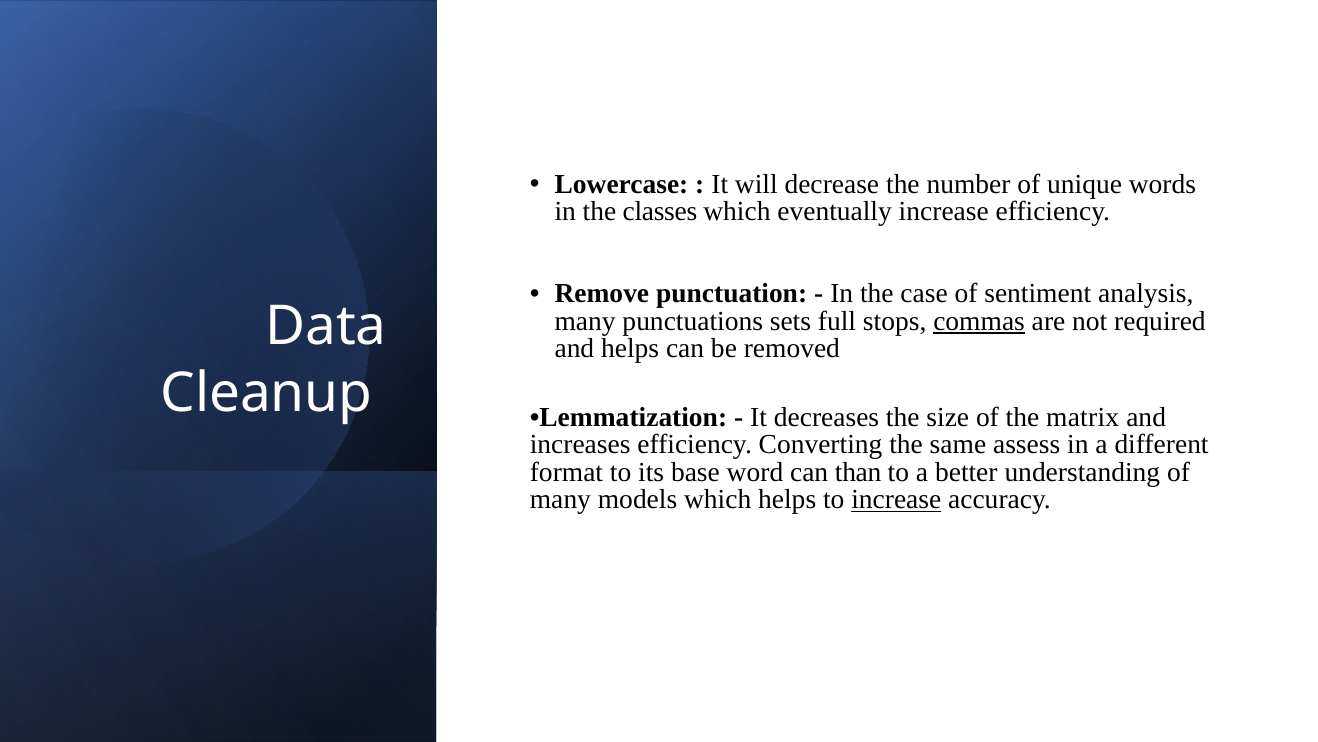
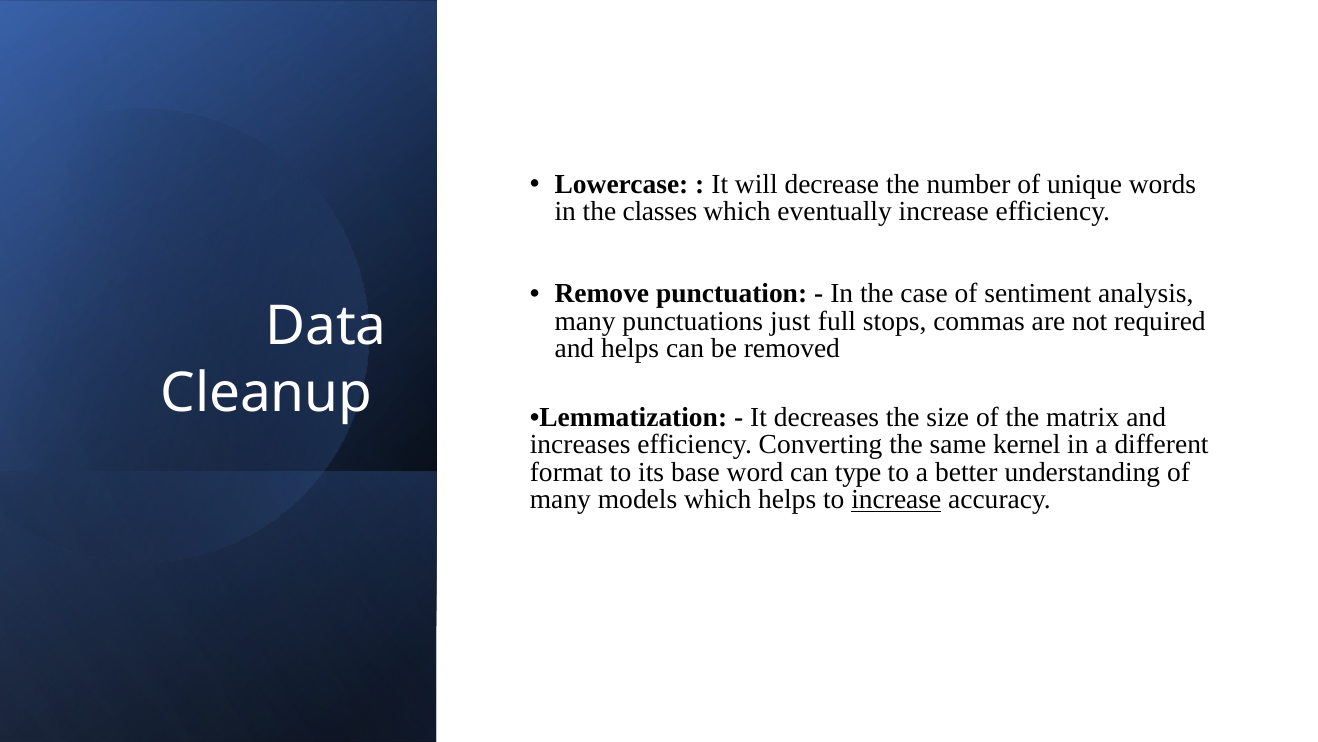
sets: sets -> just
commas underline: present -> none
assess: assess -> kernel
than: than -> type
